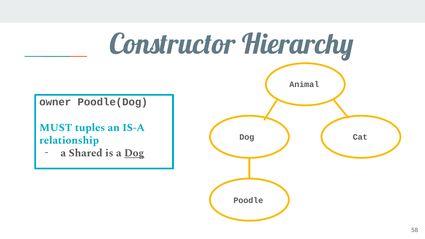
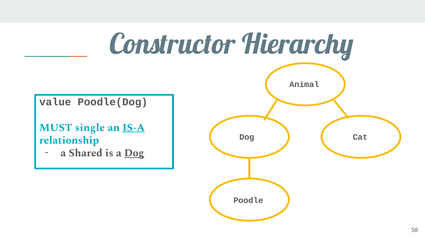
owner: owner -> value
tuples: tuples -> single
IS-A underline: none -> present
